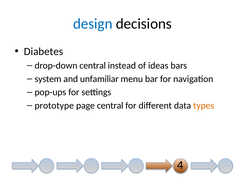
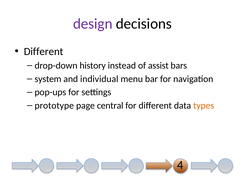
design colour: blue -> purple
Diabetes at (44, 51): Diabetes -> Different
drop-down central: central -> history
ideas: ideas -> assist
unfamiliar: unfamiliar -> individual
